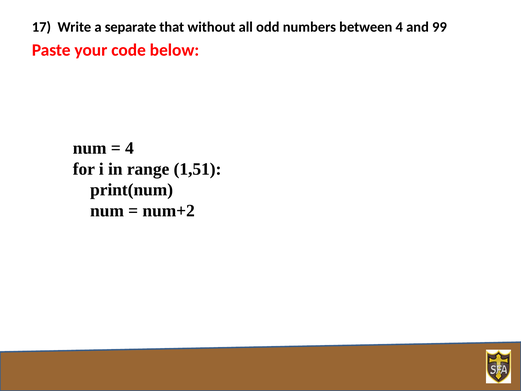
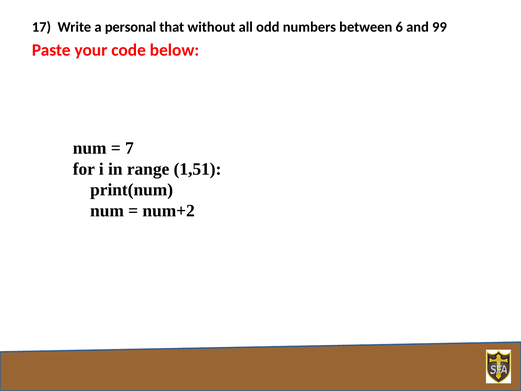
separate: separate -> personal
between 4: 4 -> 6
4 at (129, 148): 4 -> 7
